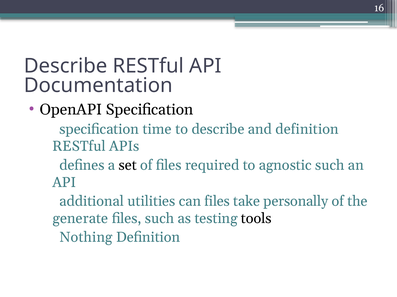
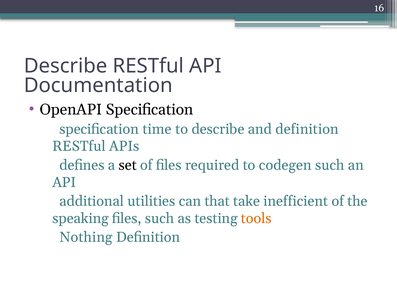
agnostic: agnostic -> codegen
can files: files -> that
personally: personally -> inefficient
generate: generate -> speaking
tools colour: black -> orange
